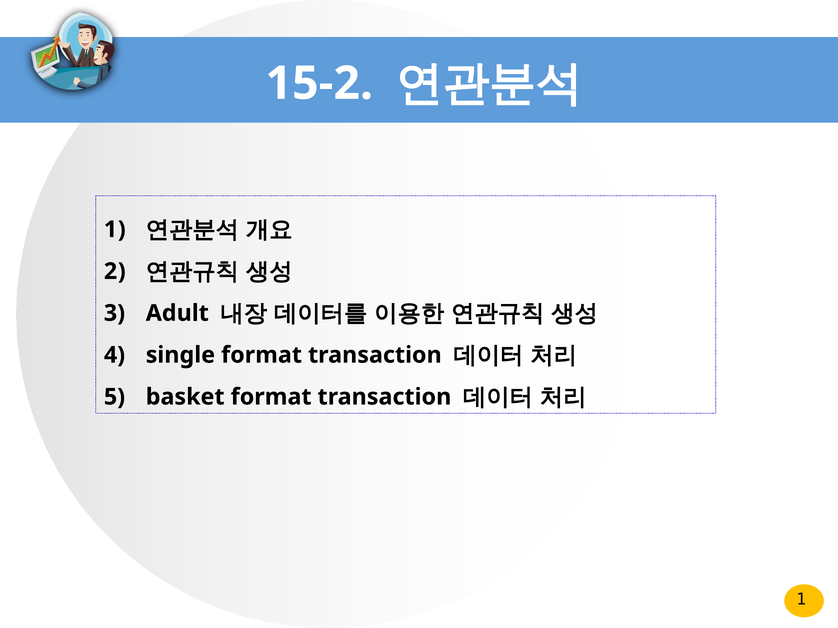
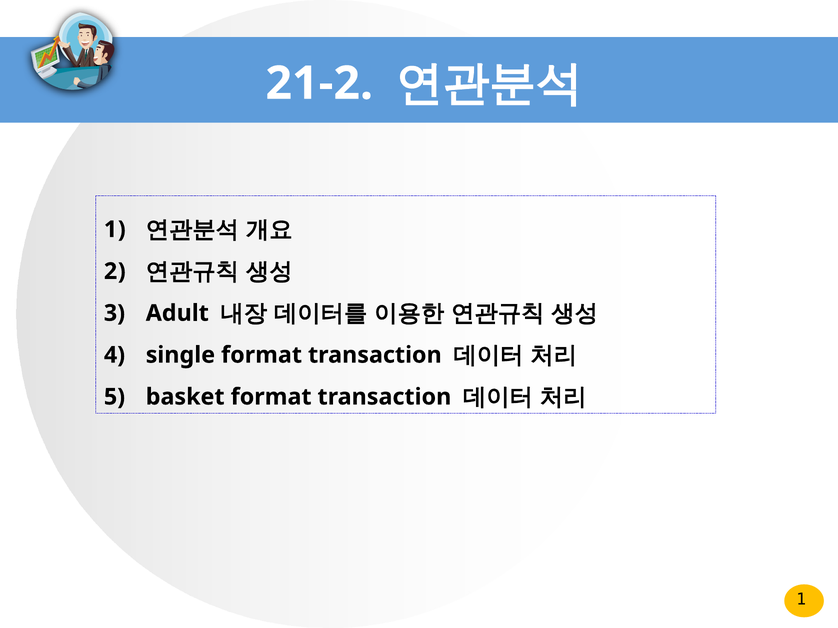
15-2: 15-2 -> 21-2
